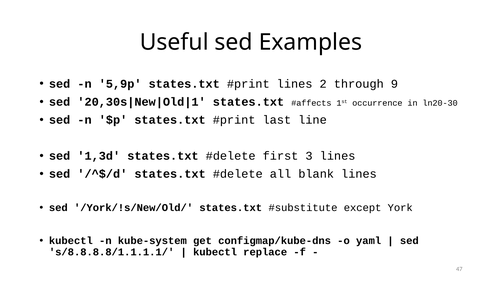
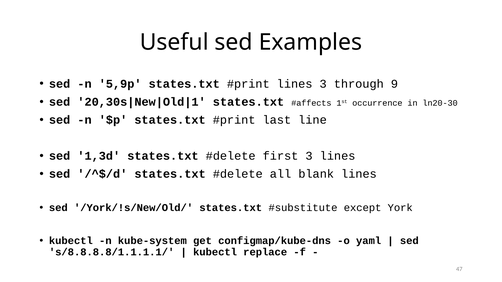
lines 2: 2 -> 3
